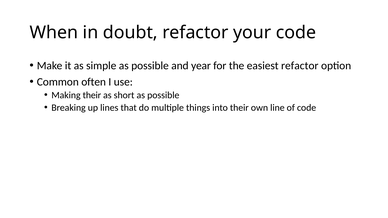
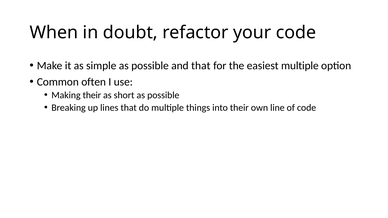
and year: year -> that
easiest refactor: refactor -> multiple
